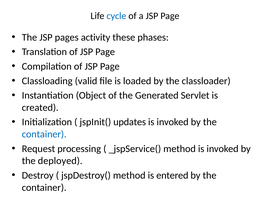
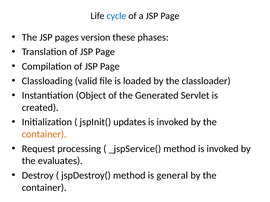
activity: activity -> version
container at (44, 135) colour: blue -> orange
deployed: deployed -> evaluates
entered: entered -> general
